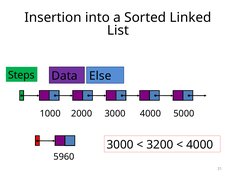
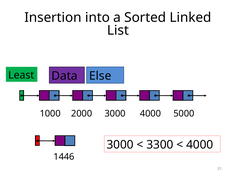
Steps: Steps -> Least
3200: 3200 -> 3300
5960: 5960 -> 1446
